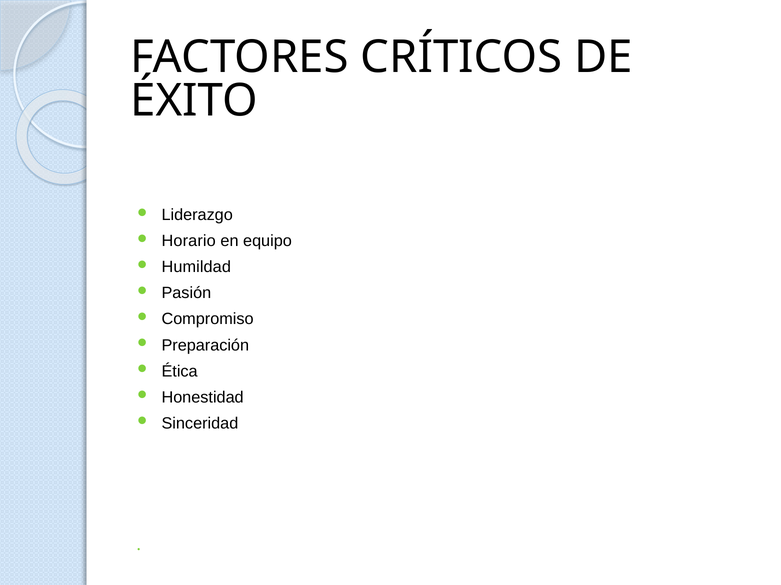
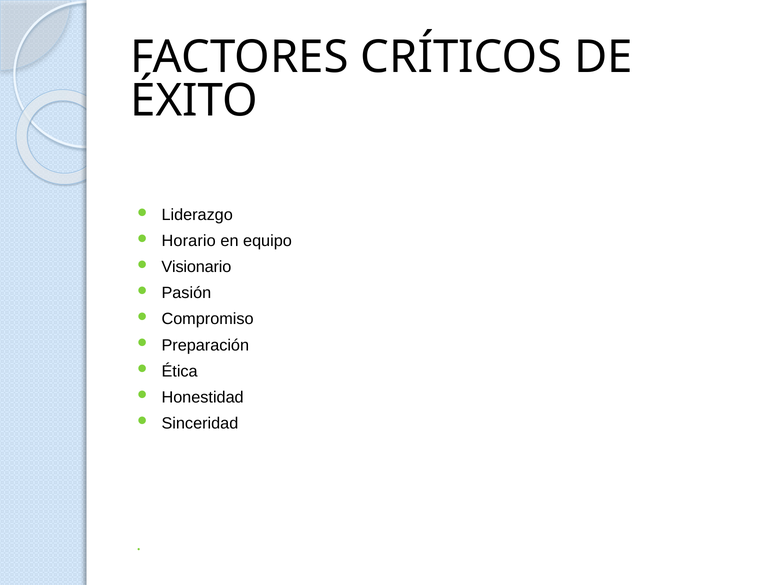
Humildad: Humildad -> Visionario
